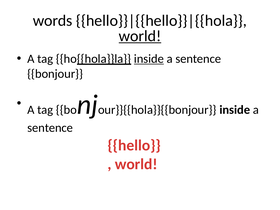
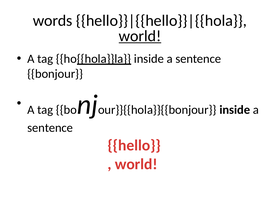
inside at (149, 59) underline: present -> none
